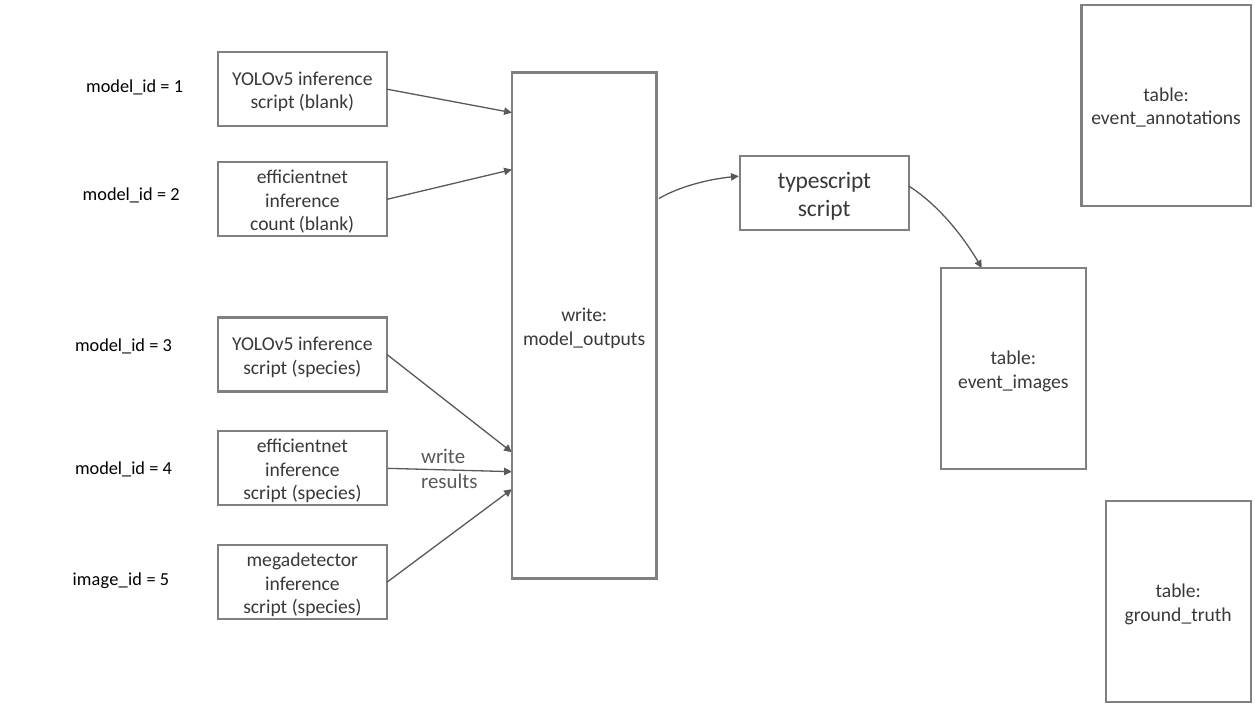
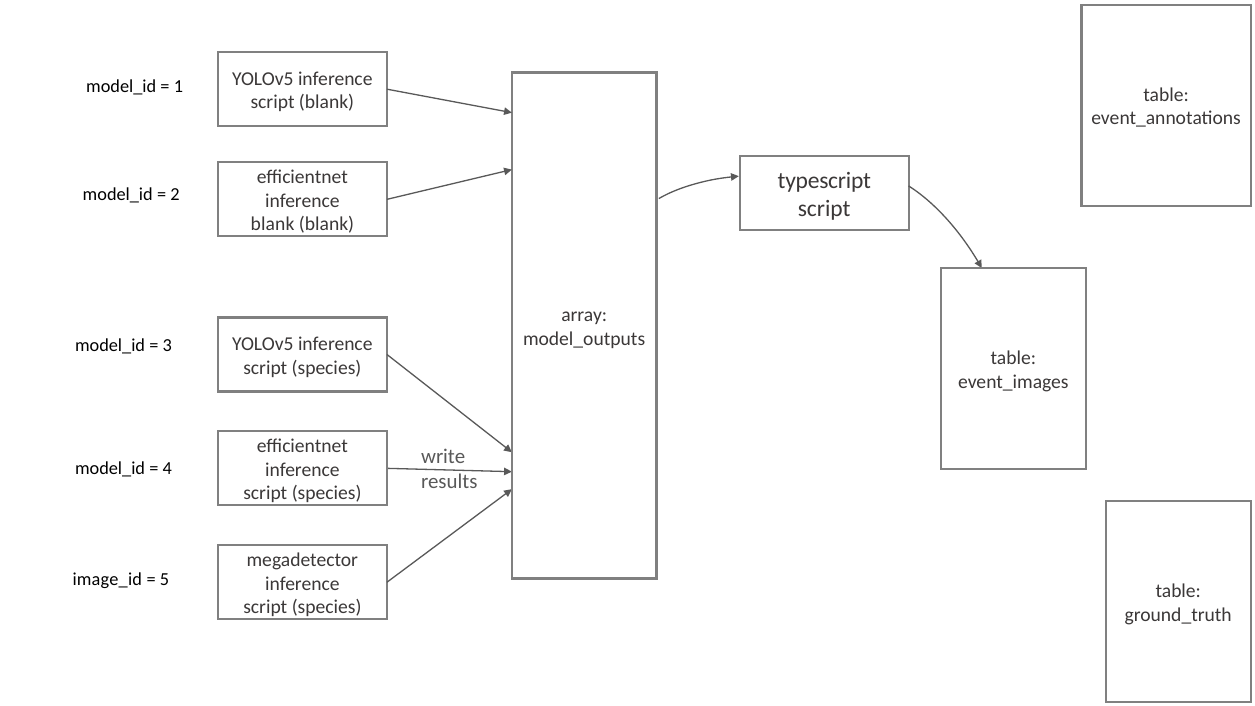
count at (273, 224): count -> blank
write at (584, 315): write -> array
